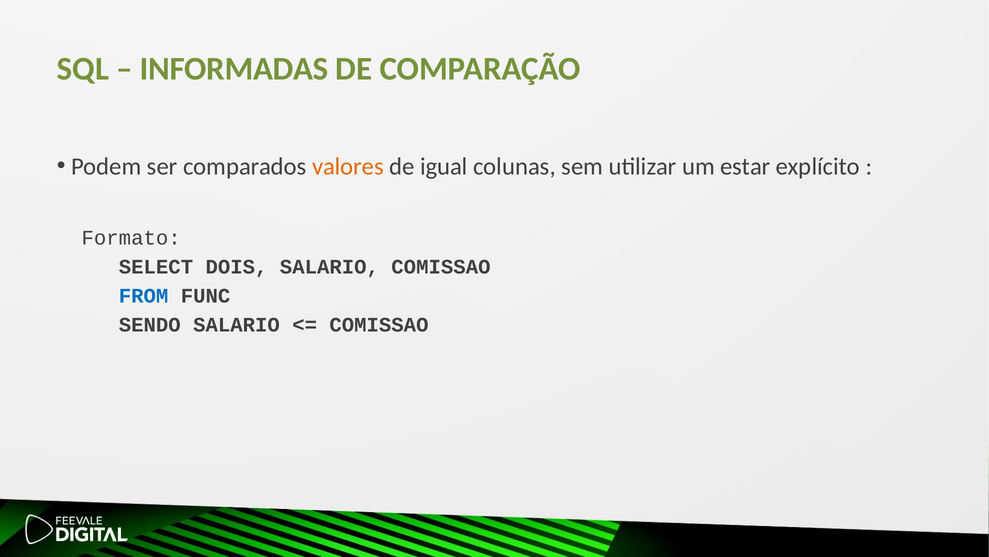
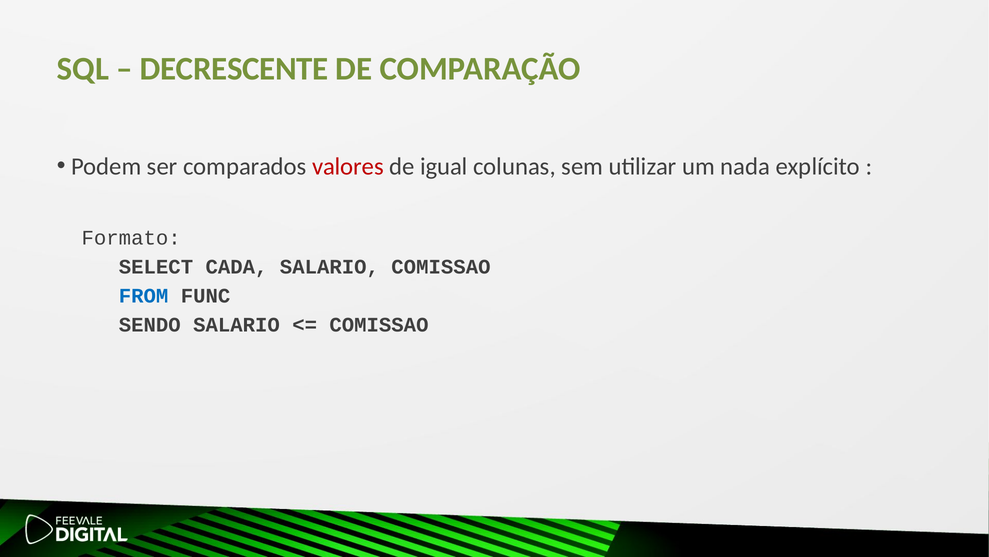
INFORMADAS: INFORMADAS -> DECRESCENTE
valores colour: orange -> red
estar: estar -> nada
DOIS: DOIS -> CADA
